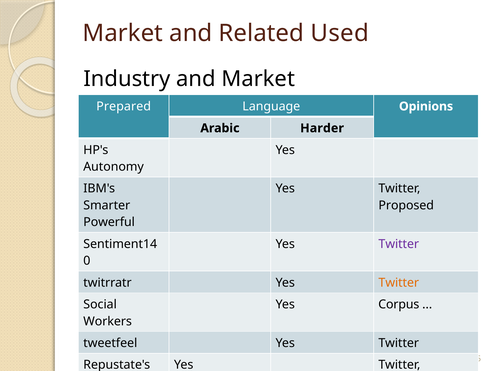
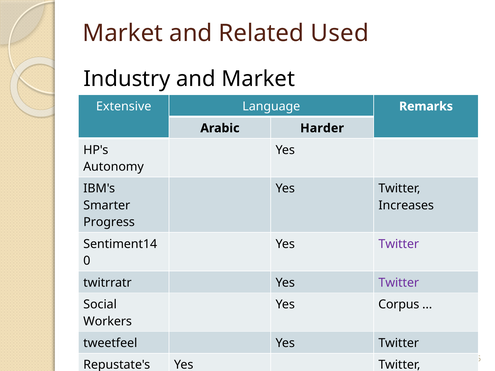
Prepared: Prepared -> Extensive
Opinions: Opinions -> Remarks
Proposed: Proposed -> Increases
Powerful: Powerful -> Progress
Twitter at (399, 283) colour: orange -> purple
